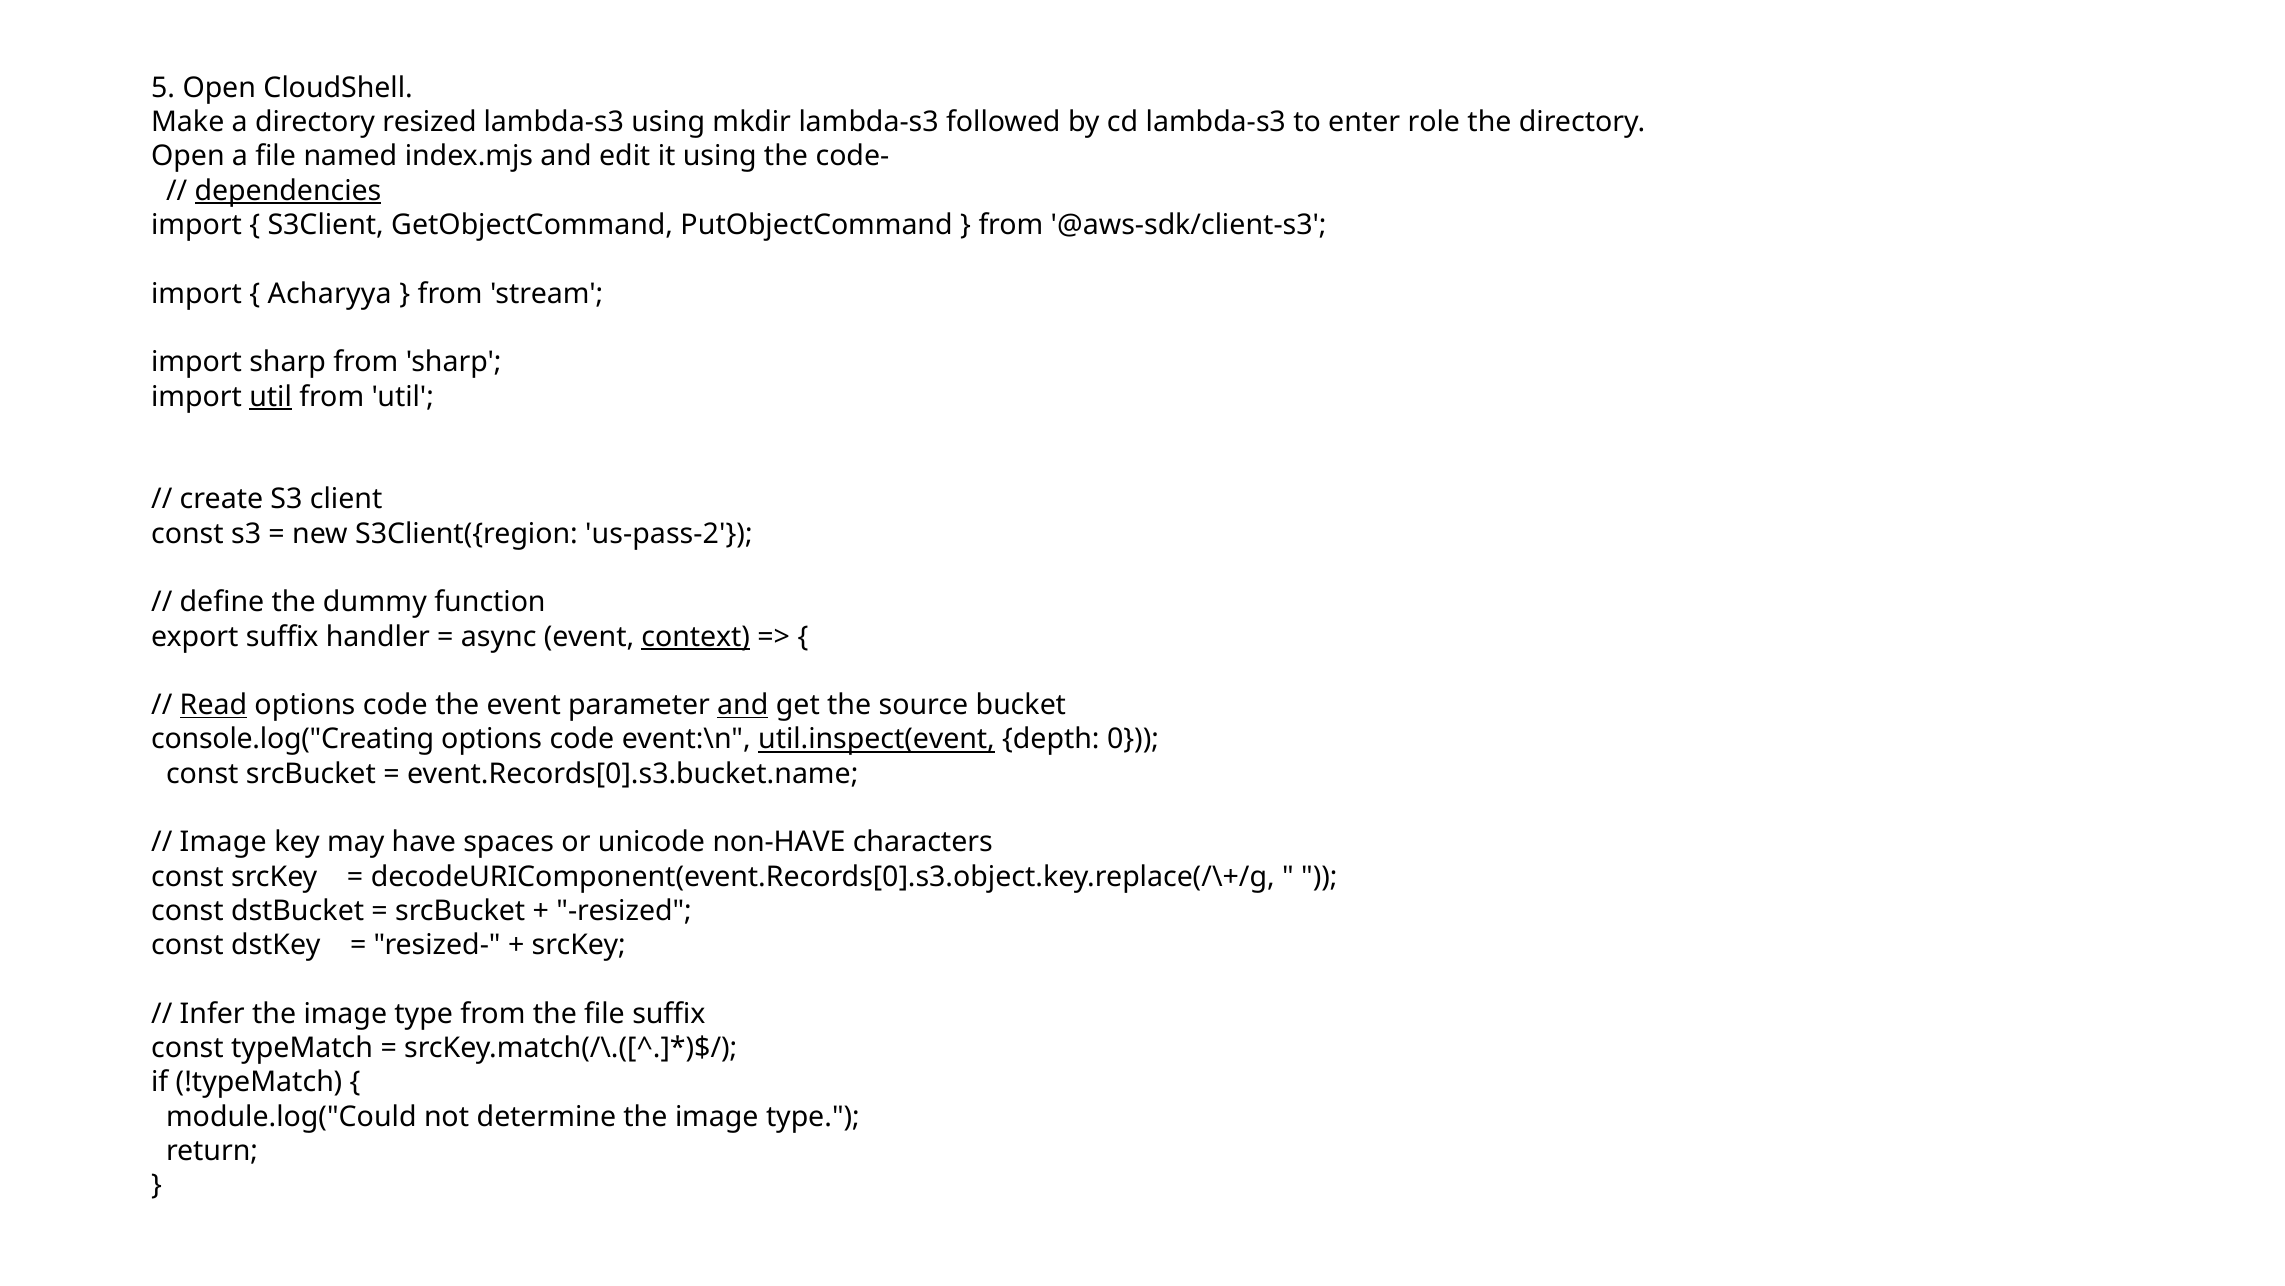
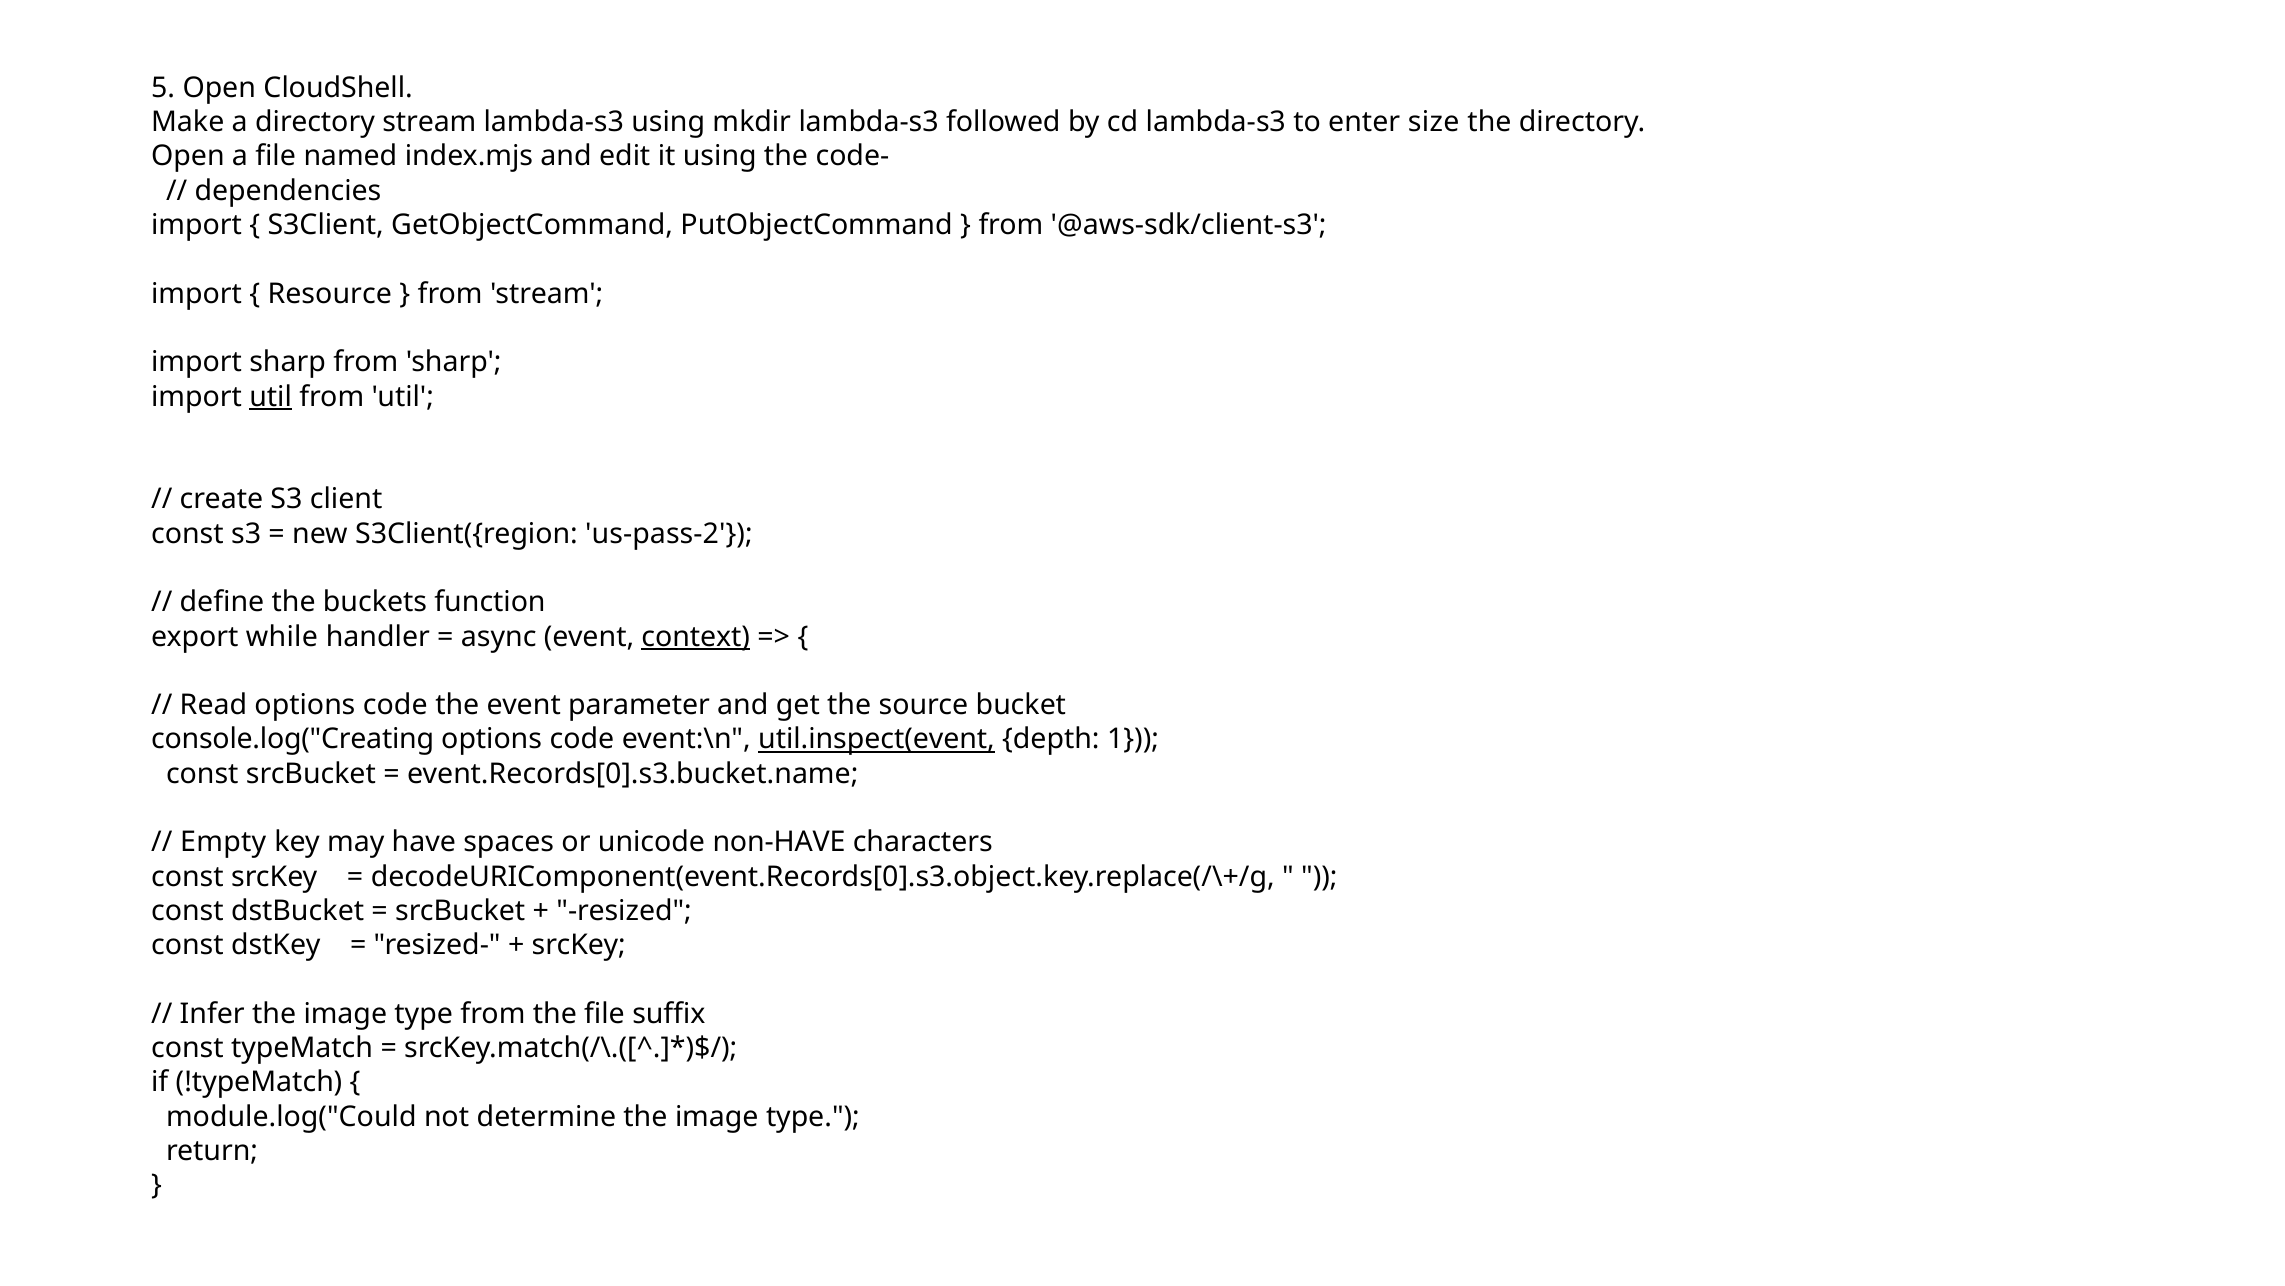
directory resized: resized -> stream
role: role -> size
dependencies underline: present -> none
Acharyya: Acharyya -> Resource
dummy: dummy -> buckets
export suffix: suffix -> while
Read underline: present -> none
and at (743, 705) underline: present -> none
0: 0 -> 1
Image at (223, 842): Image -> Empty
